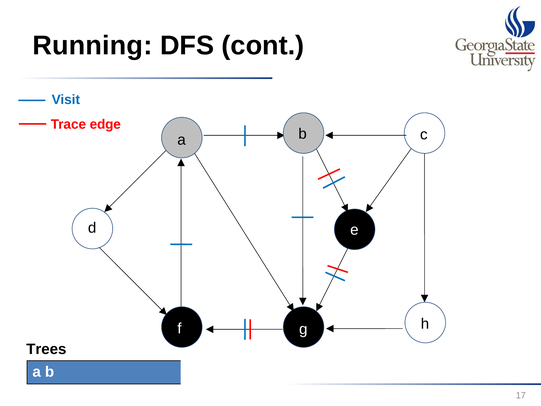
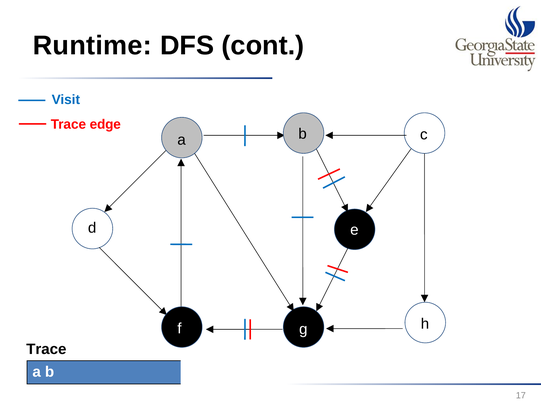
Running: Running -> Runtime
Trees at (46, 349): Trees -> Trace
